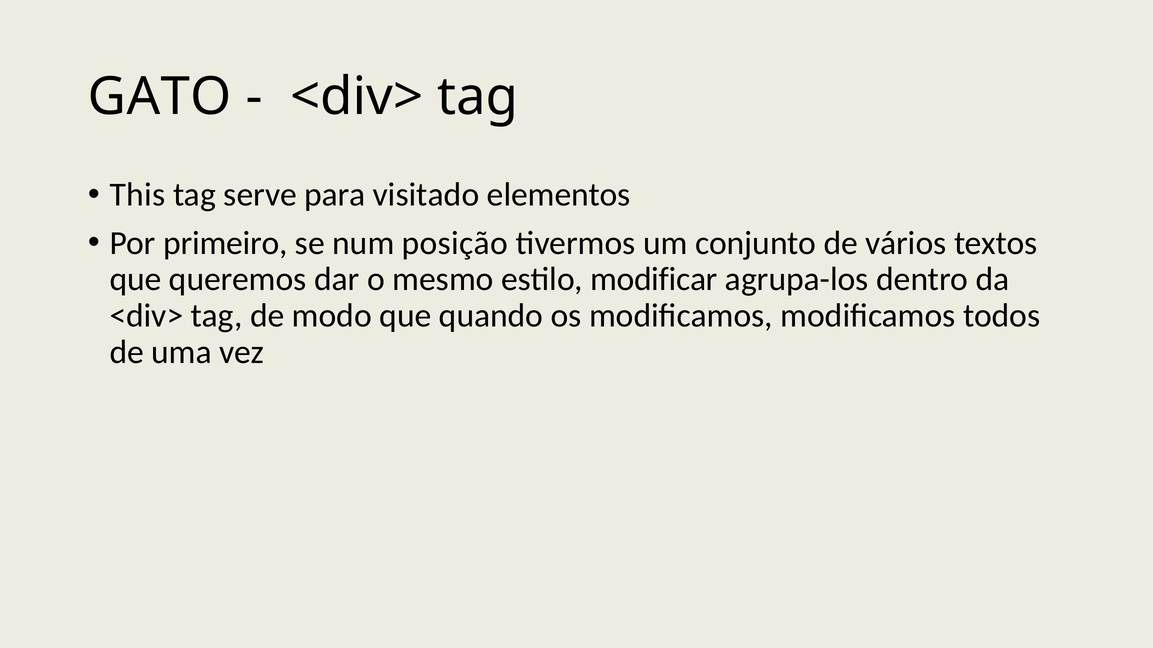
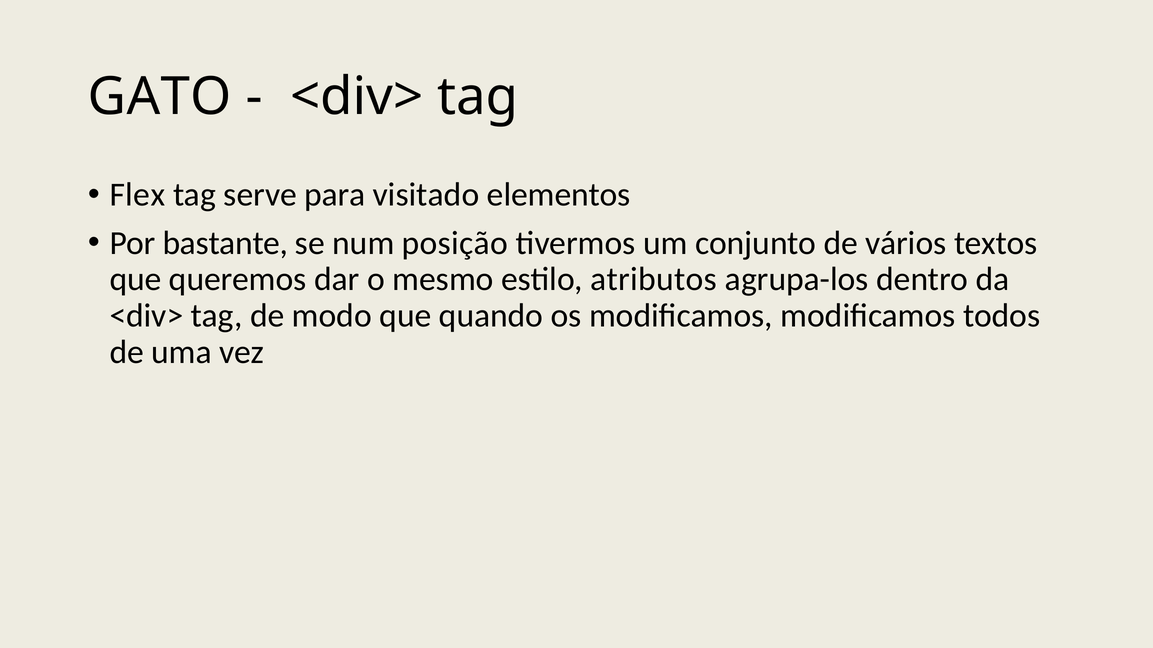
This: This -> Flex
primeiro: primeiro -> bastante
modificar: modificar -> atributos
